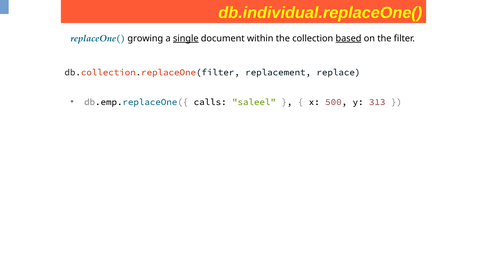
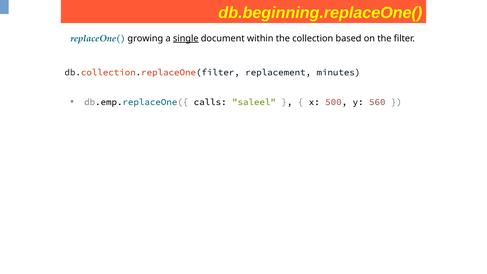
db.individual.replaceOne(: db.individual.replaceOne( -> db.beginning.replaceOne(
based underline: present -> none
replace: replace -> minutes
313: 313 -> 560
